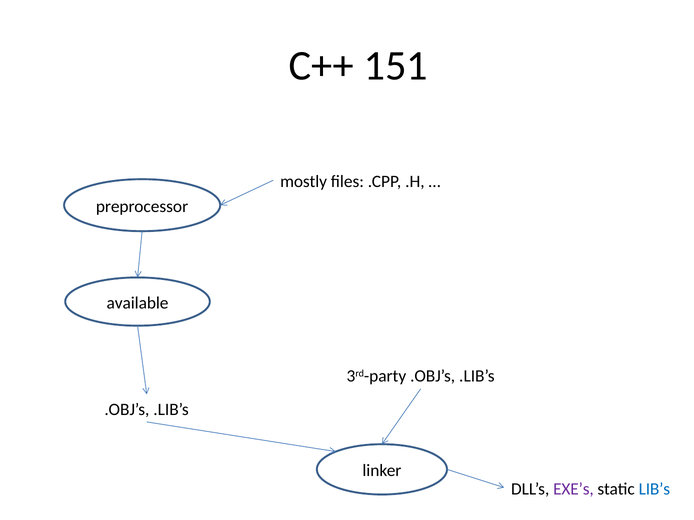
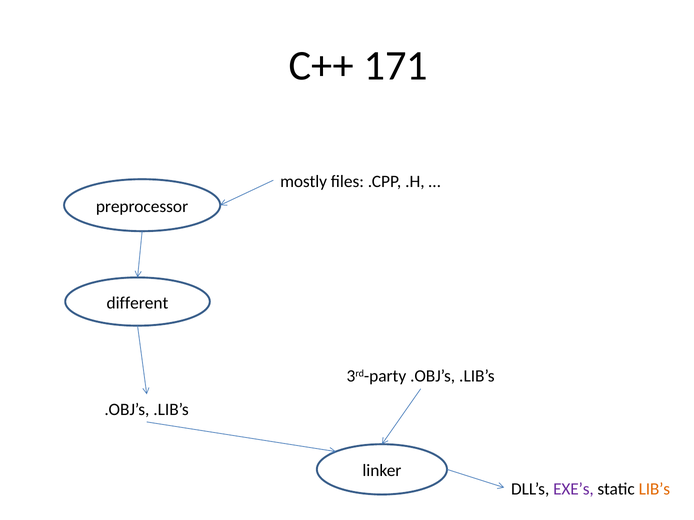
151: 151 -> 171
available: available -> different
LIB’s colour: blue -> orange
